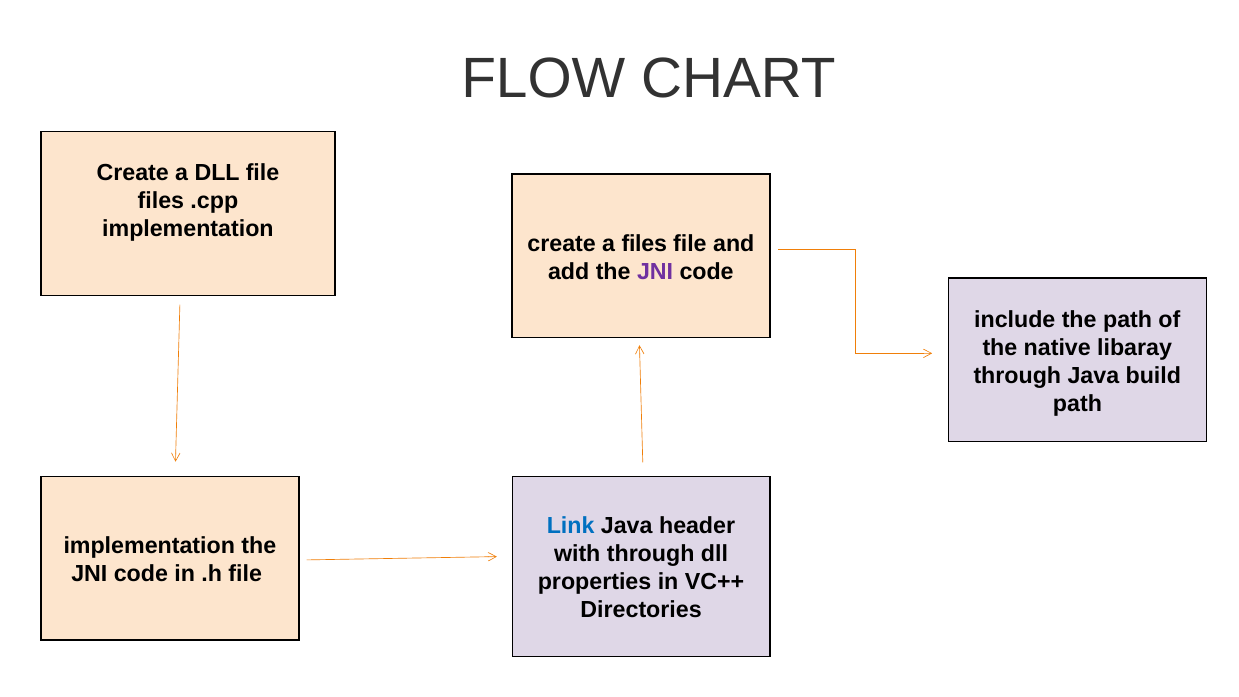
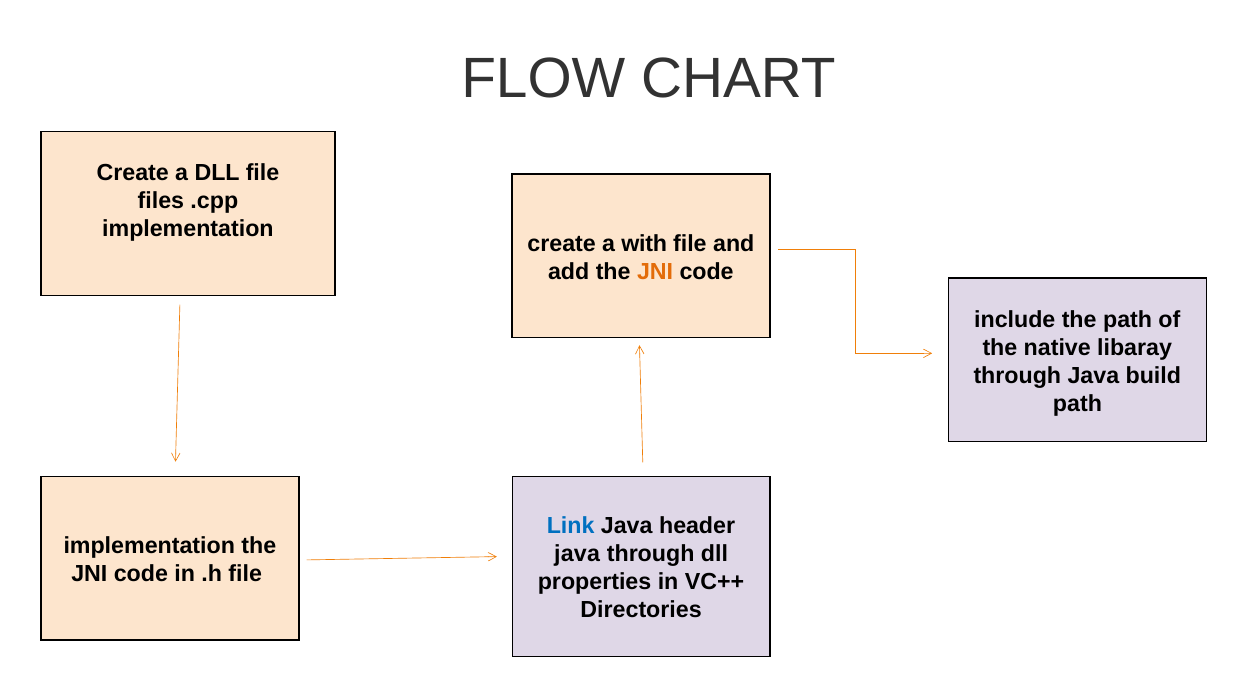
a files: files -> with
JNI at (655, 271) colour: purple -> orange
with at (577, 554): with -> java
